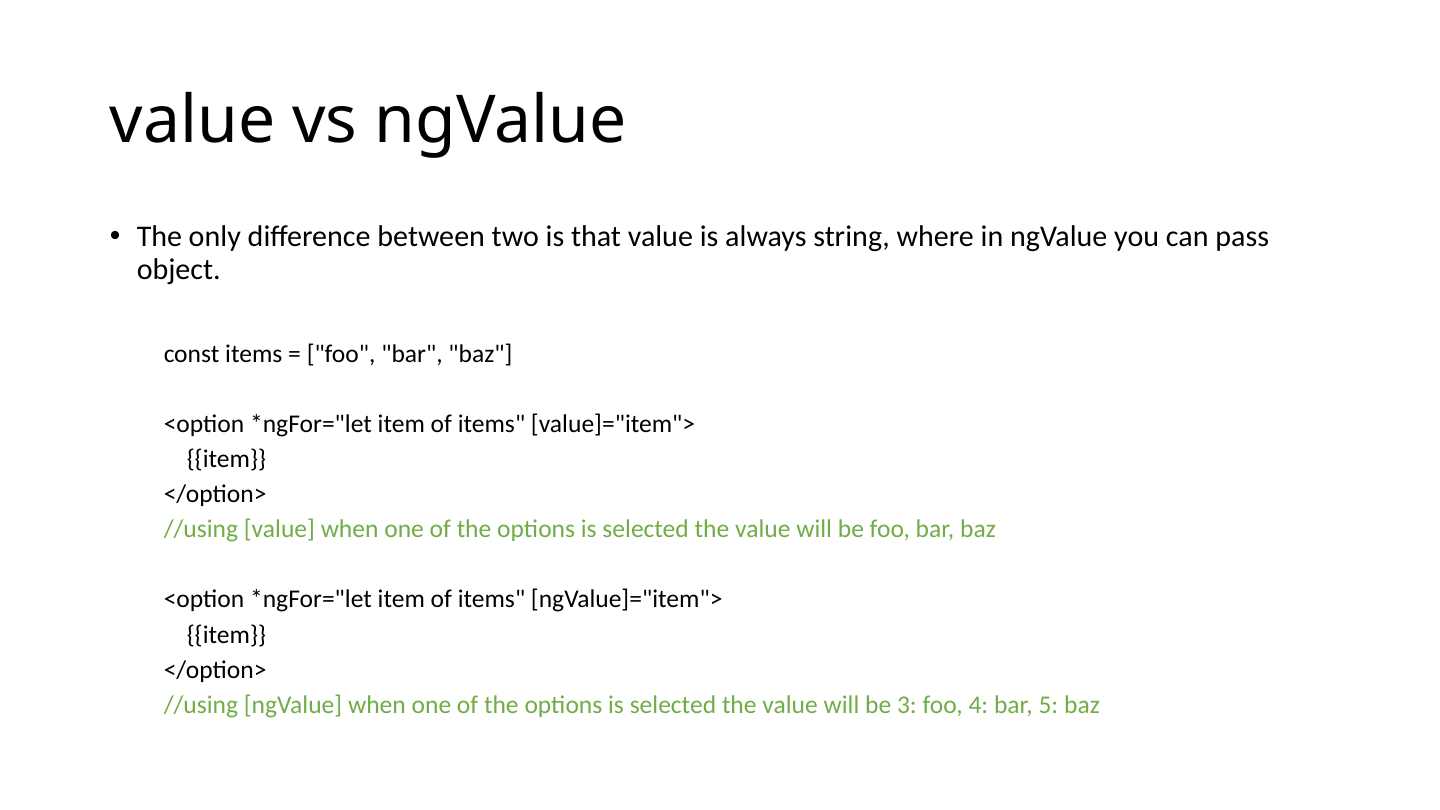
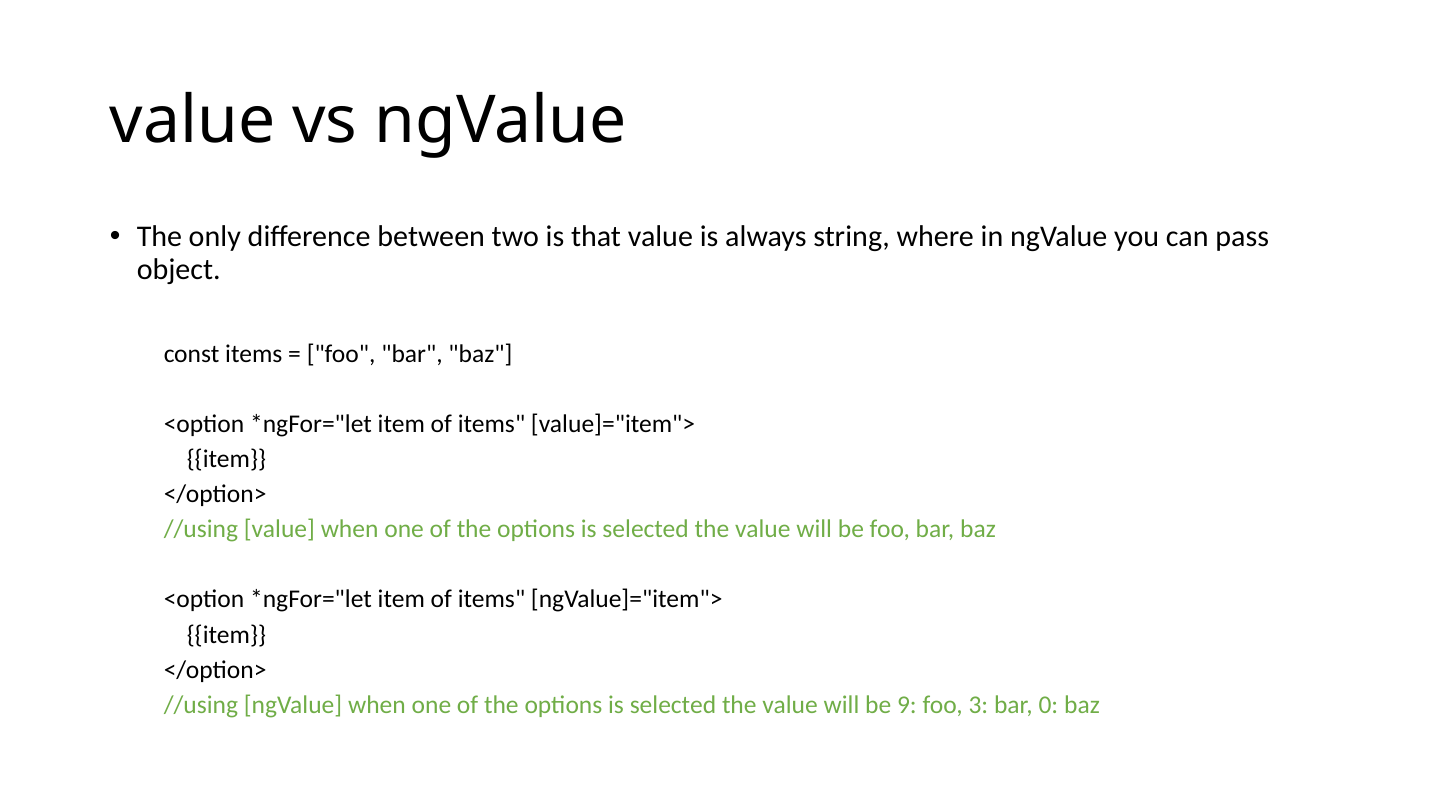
3: 3 -> 9
4: 4 -> 3
5: 5 -> 0
